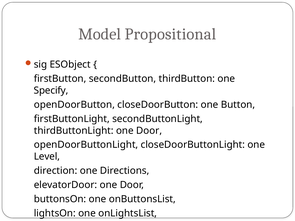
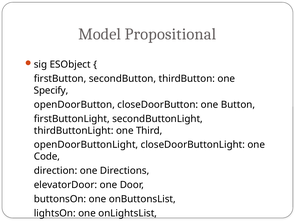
thirdButtonLight one Door: Door -> Third
Level: Level -> Code
